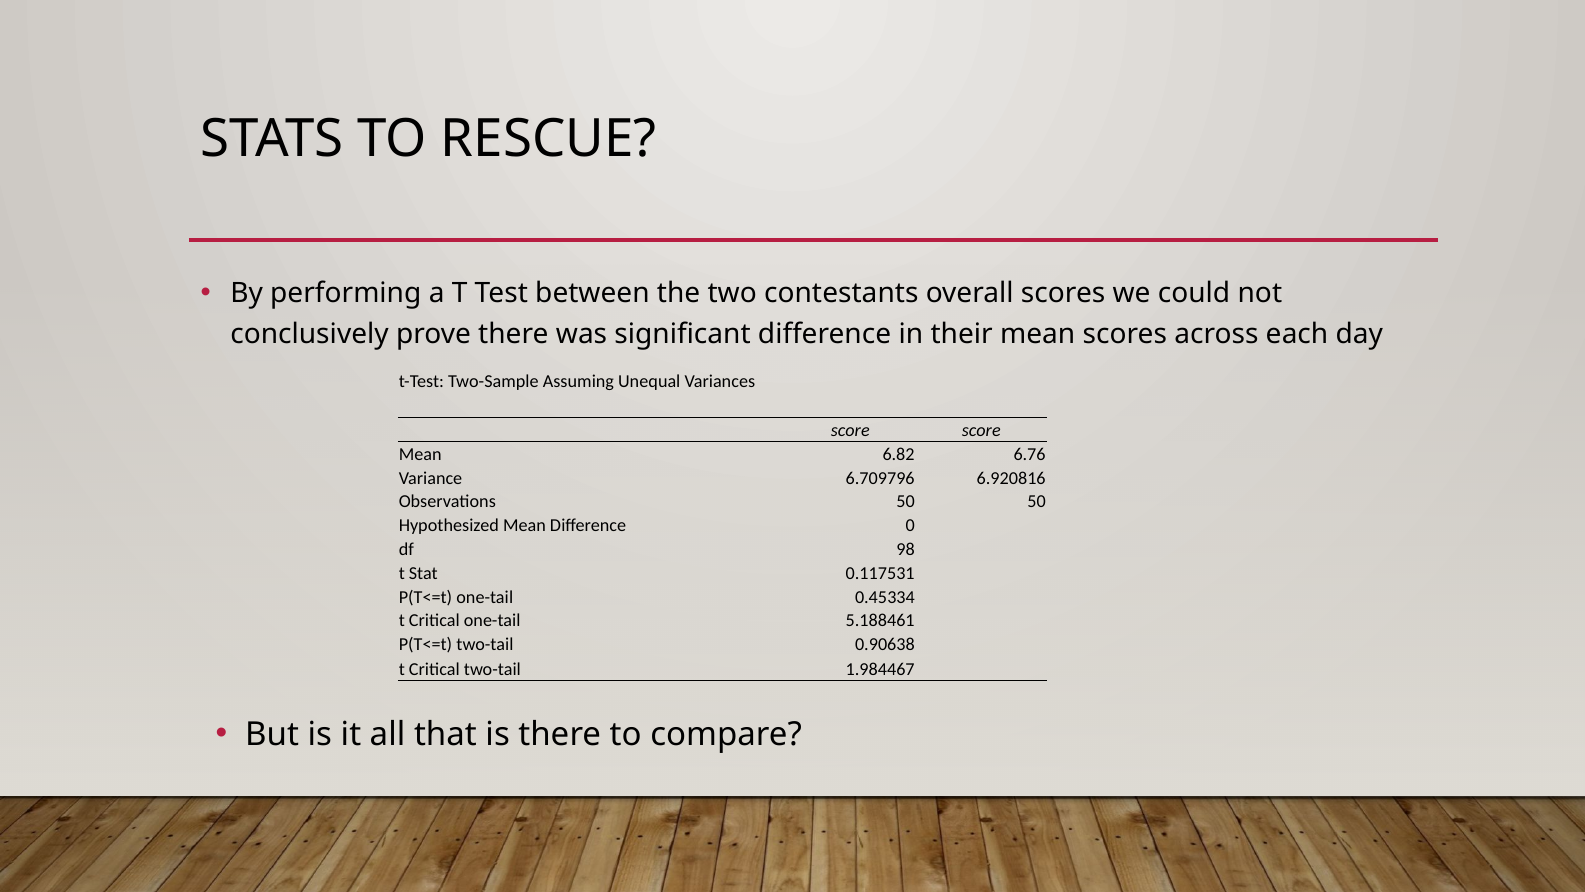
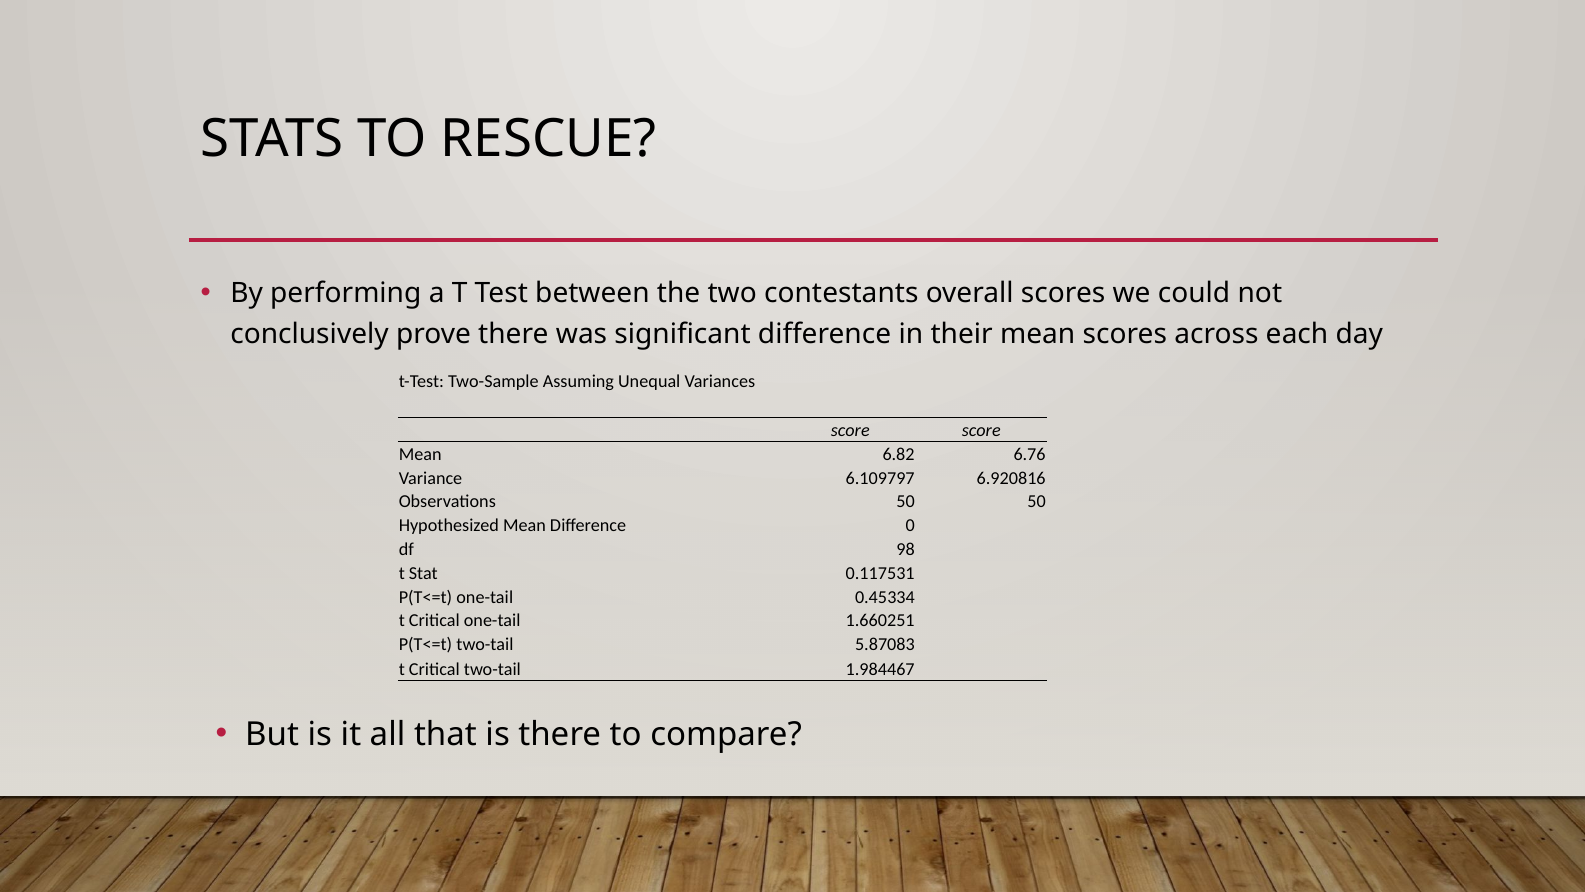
6.709796: 6.709796 -> 6.109797
5.188461: 5.188461 -> 1.660251
0.90638: 0.90638 -> 5.87083
